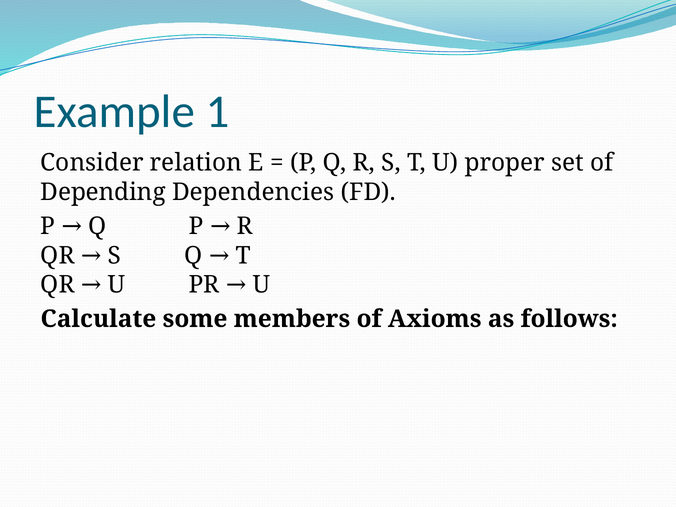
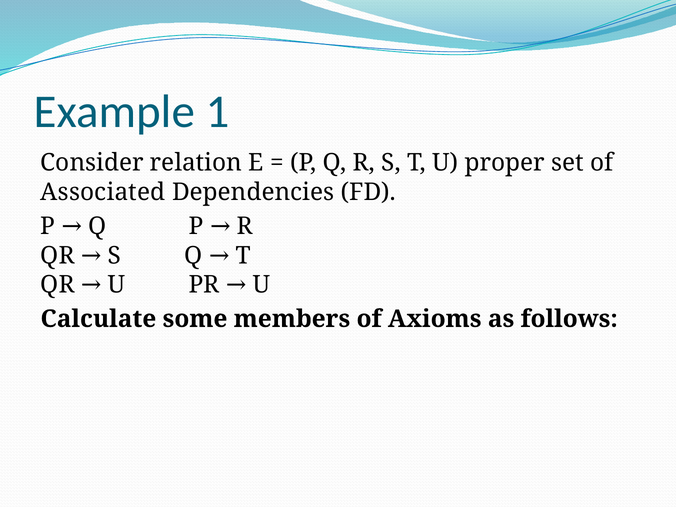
Depending: Depending -> Associated
